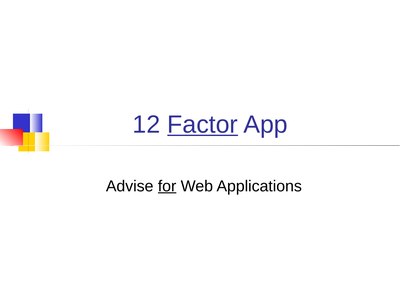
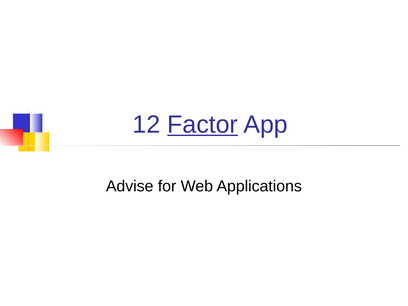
for underline: present -> none
